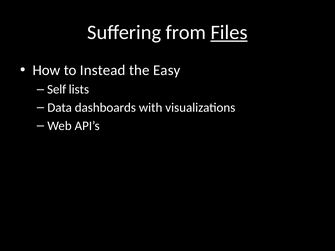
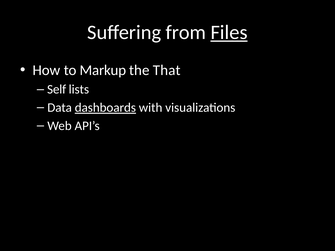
Instead: Instead -> Markup
Easy: Easy -> That
dashboards underline: none -> present
